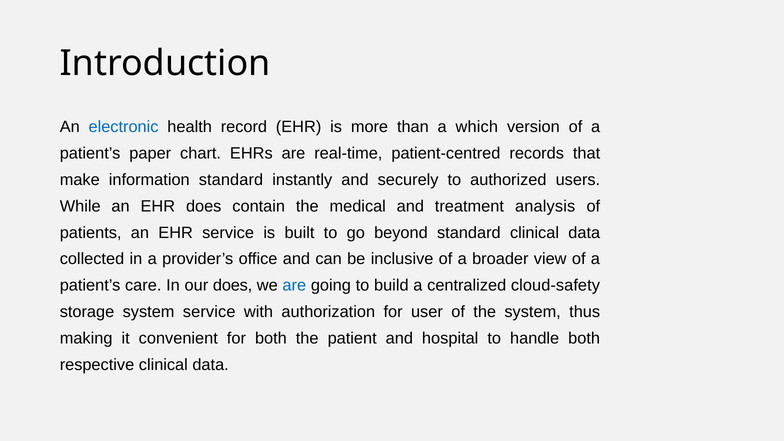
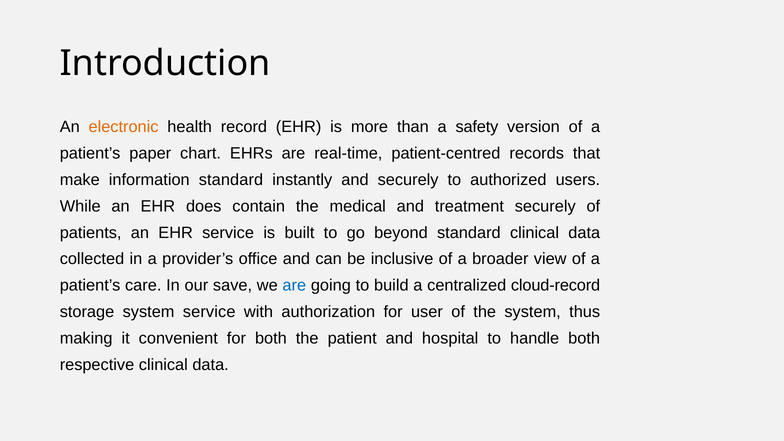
electronic colour: blue -> orange
which: which -> safety
treatment analysis: analysis -> securely
our does: does -> save
cloud-safety: cloud-safety -> cloud-record
